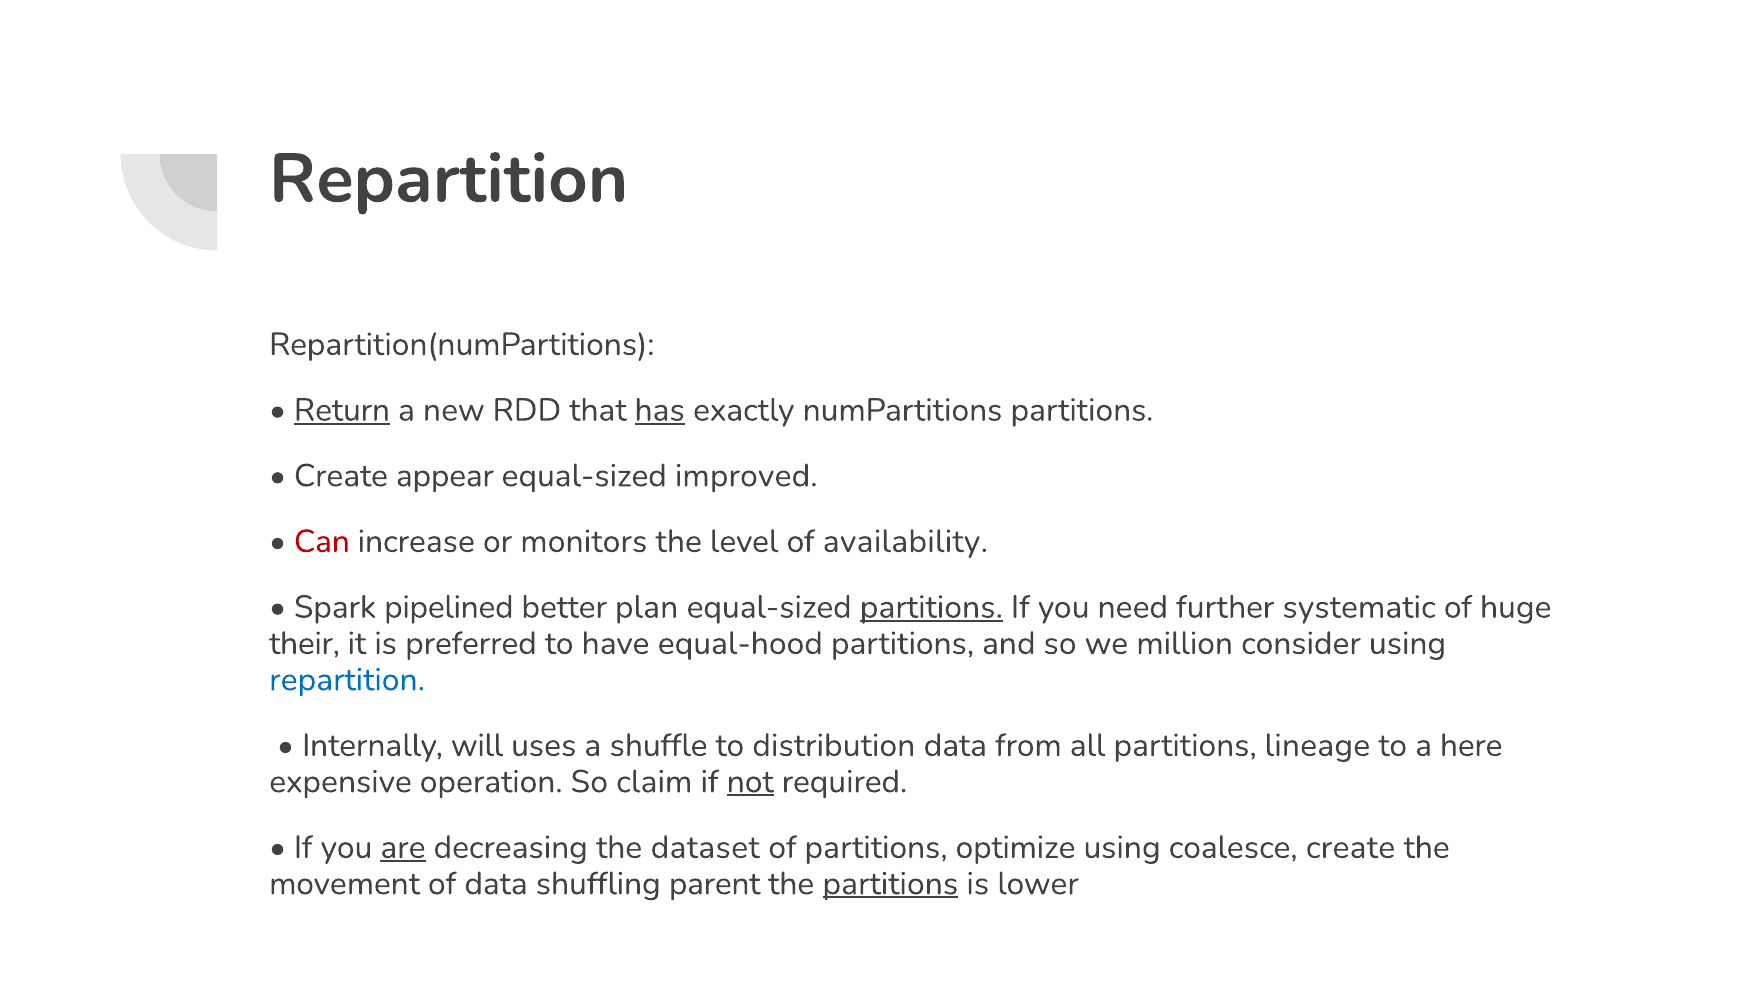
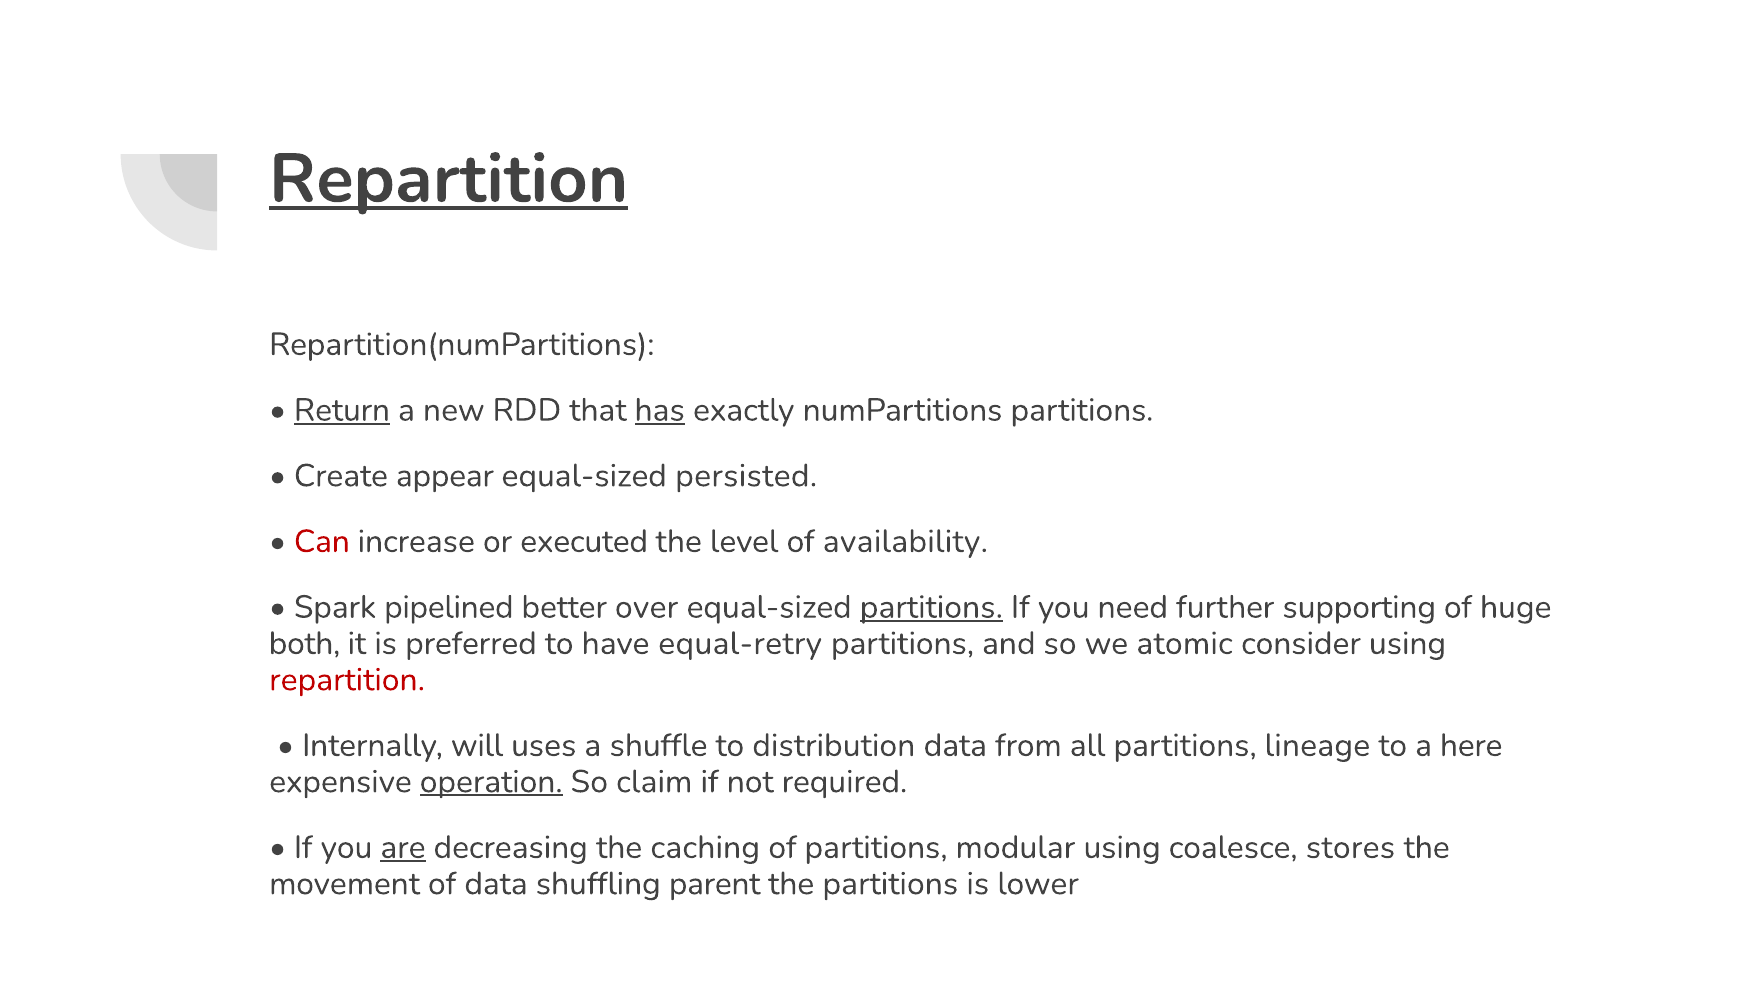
Repartition at (449, 179) underline: none -> present
improved: improved -> persisted
monitors: monitors -> executed
plan: plan -> over
systematic: systematic -> supporting
their: their -> both
equal-hood: equal-hood -> equal-retry
million: million -> atomic
repartition at (347, 680) colour: blue -> red
operation underline: none -> present
not underline: present -> none
dataset: dataset -> caching
optimize: optimize -> modular
coalesce create: create -> stores
partitions at (890, 884) underline: present -> none
